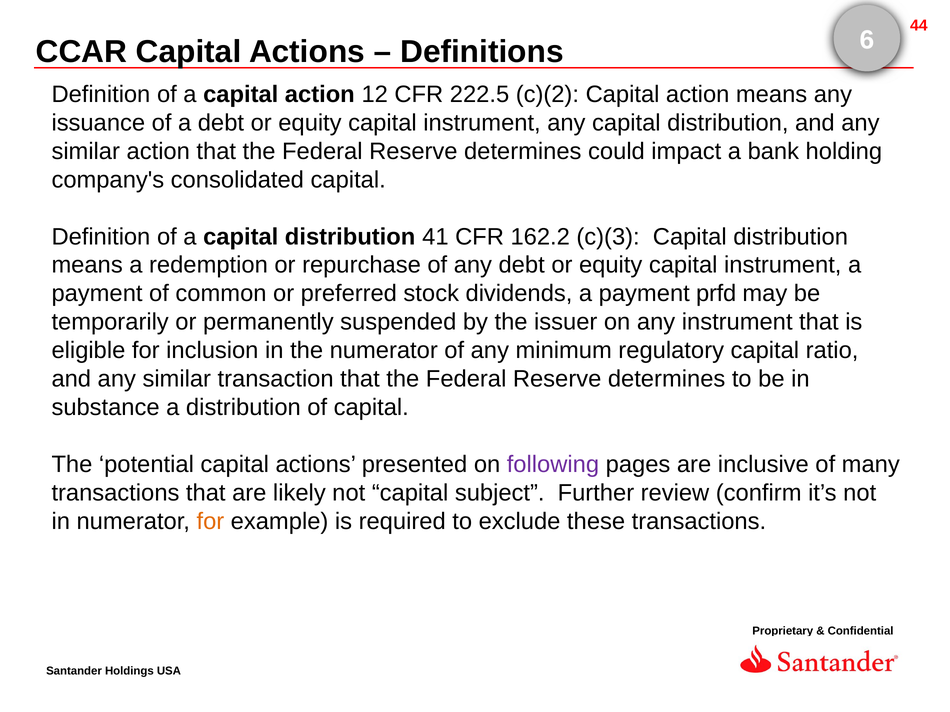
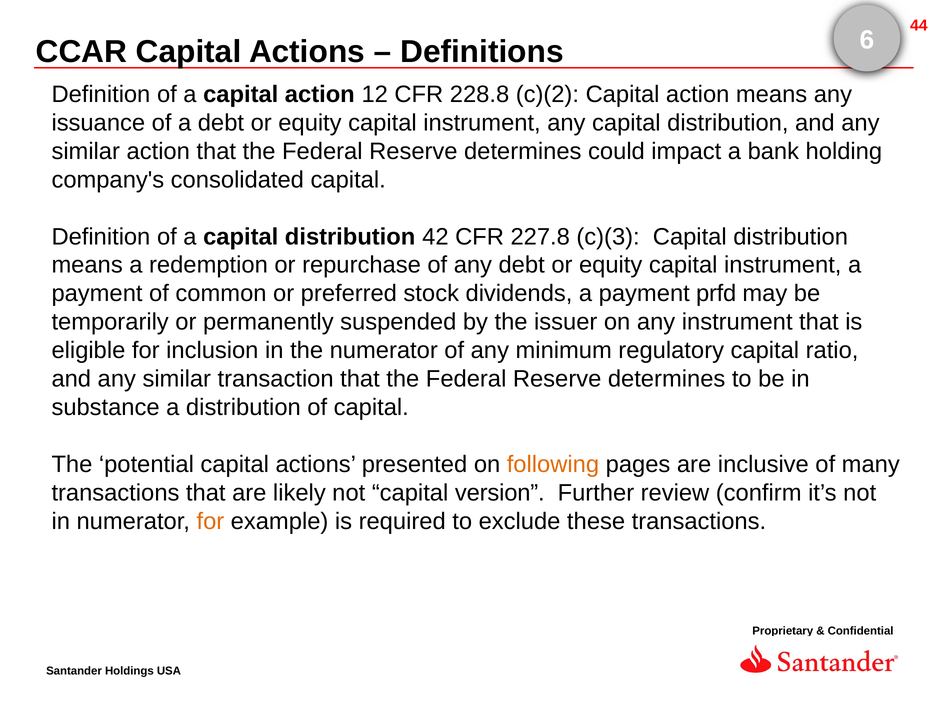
222.5: 222.5 -> 228.8
41: 41 -> 42
162.2: 162.2 -> 227.8
following colour: purple -> orange
subject: subject -> version
